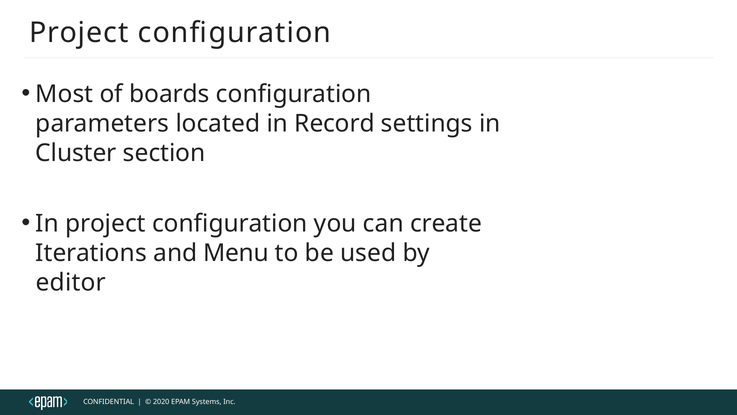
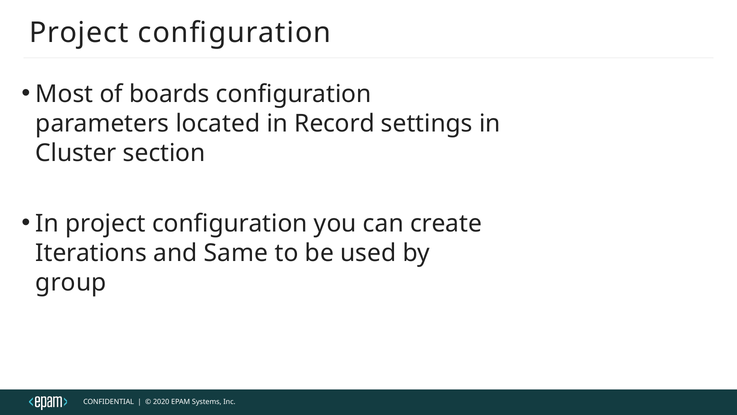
Menu: Menu -> Same
editor: editor -> group
